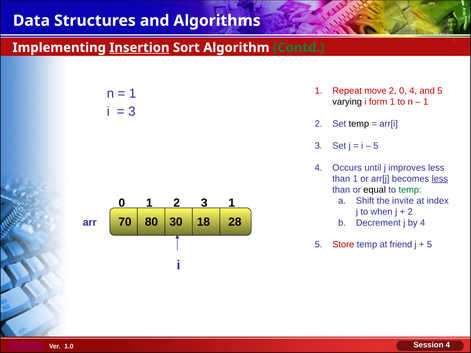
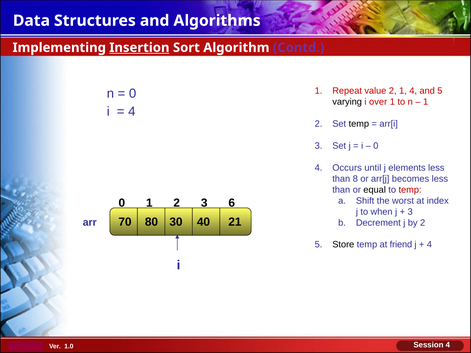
Contd colour: green -> purple
move: move -> value
0 at (403, 91): 0 -> 1
1 at (133, 93): 1 -> 0
form: form -> over
3 at (132, 112): 3 -> 4
5 at (376, 146): 5 -> 0
improves: improves -> elements
than 1: 1 -> 8
less at (440, 179) underline: present -> none
temp at (410, 190) colour: green -> red
invite: invite -> worst
0 1: 1 -> 6
2 at (410, 212): 2 -> 3
18: 18 -> 40
28: 28 -> 21
by 4: 4 -> 2
Store colour: red -> black
5 at (429, 245): 5 -> 4
